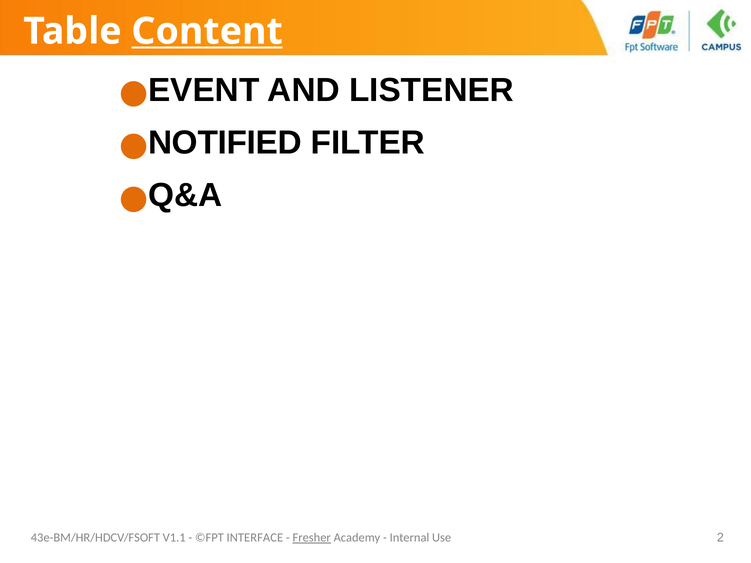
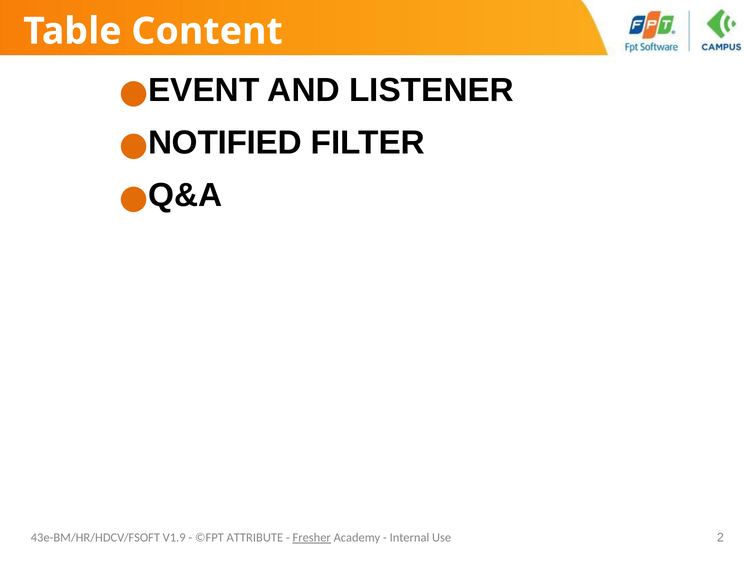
Content underline: present -> none
V1.1: V1.1 -> V1.9
INTERFACE: INTERFACE -> ATTRIBUTE
